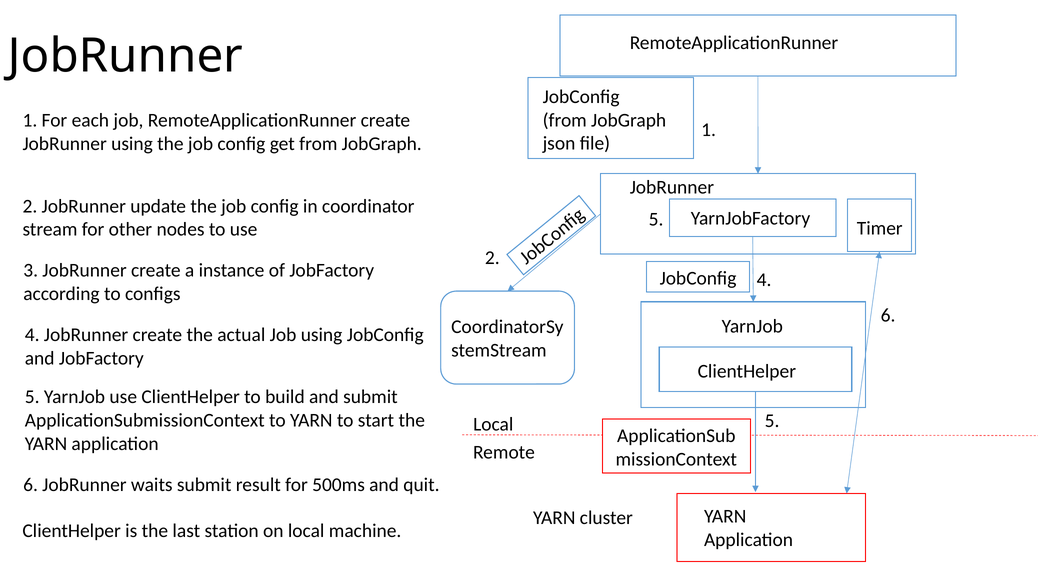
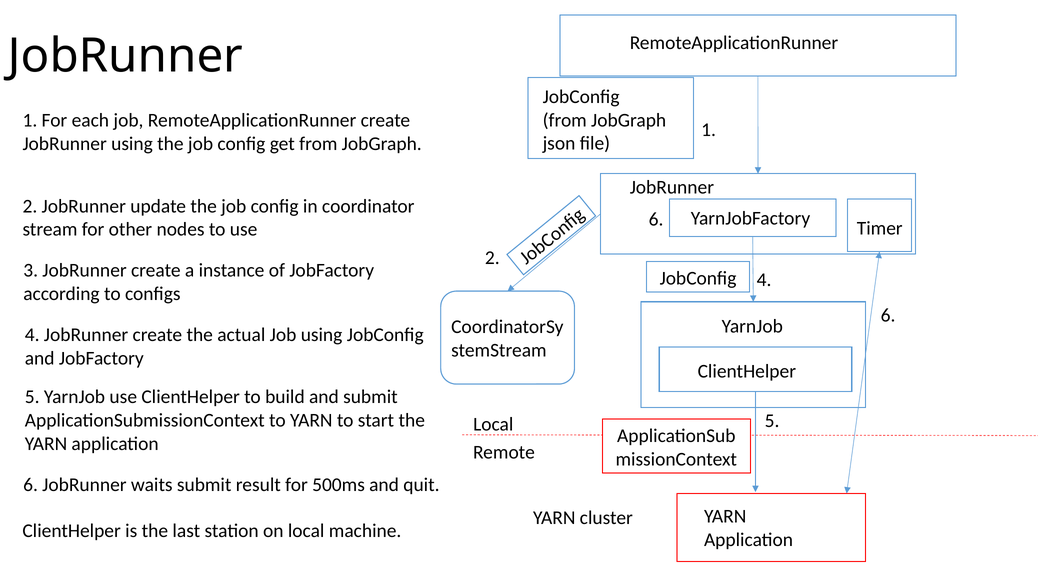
5 at (656, 219): 5 -> 6
